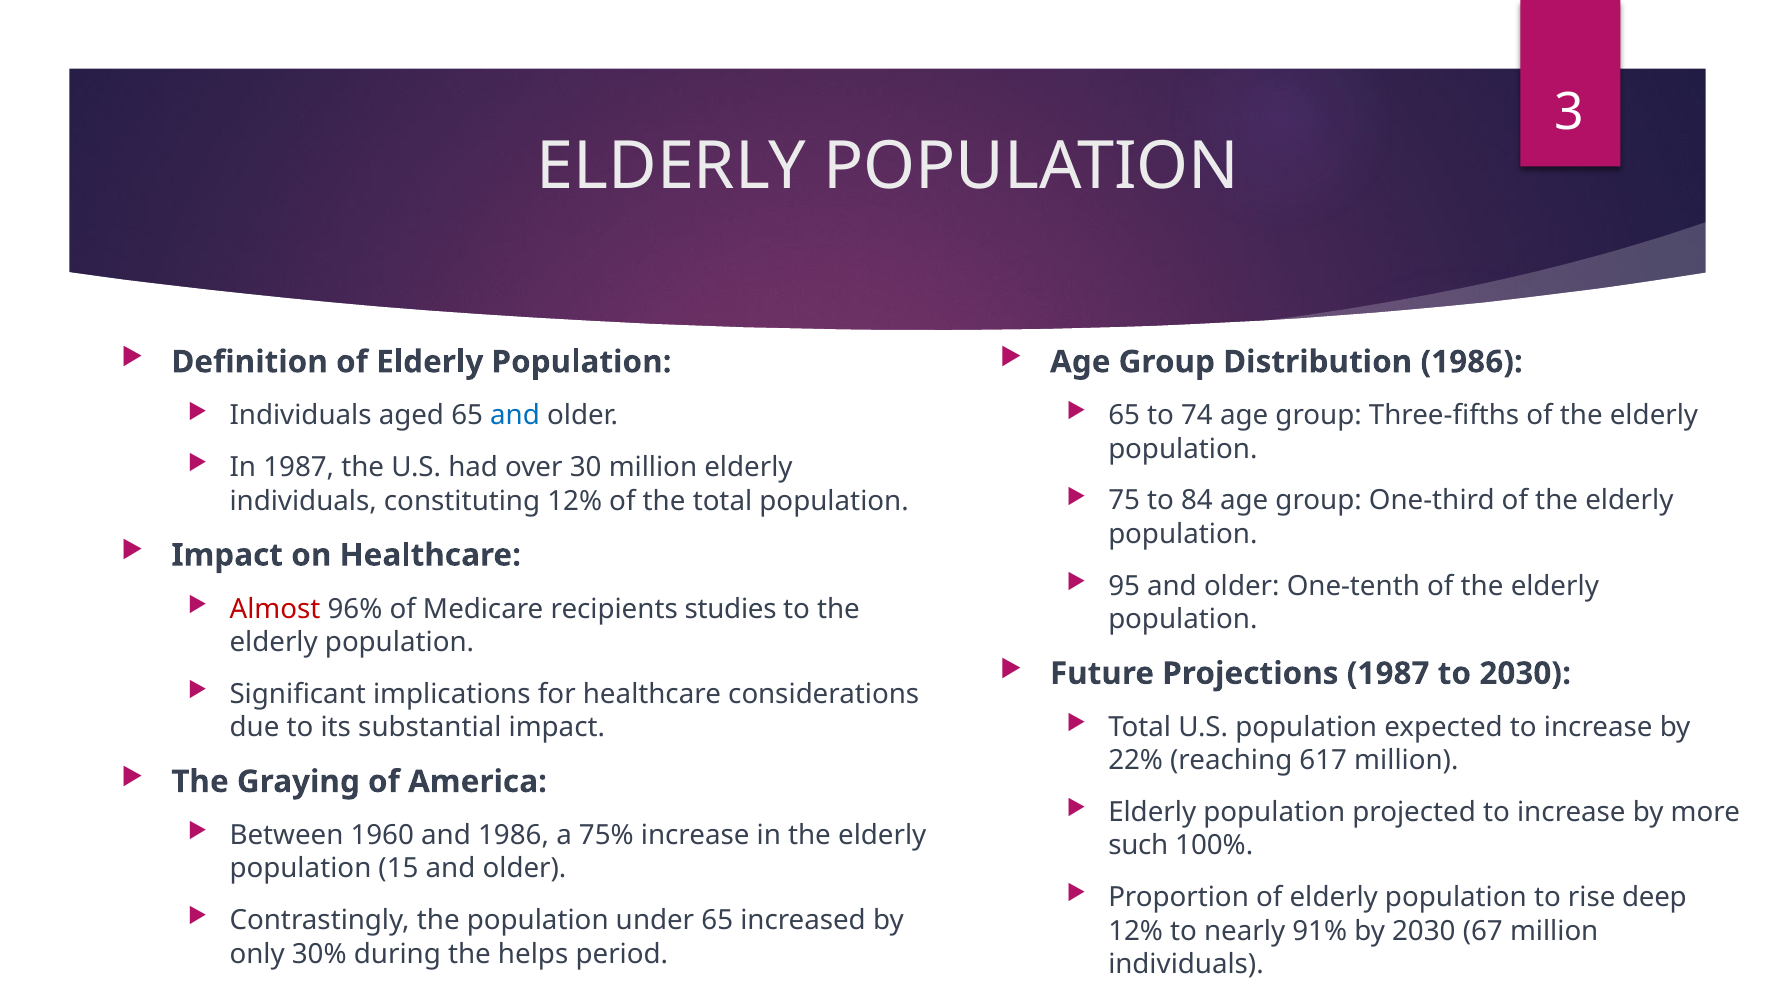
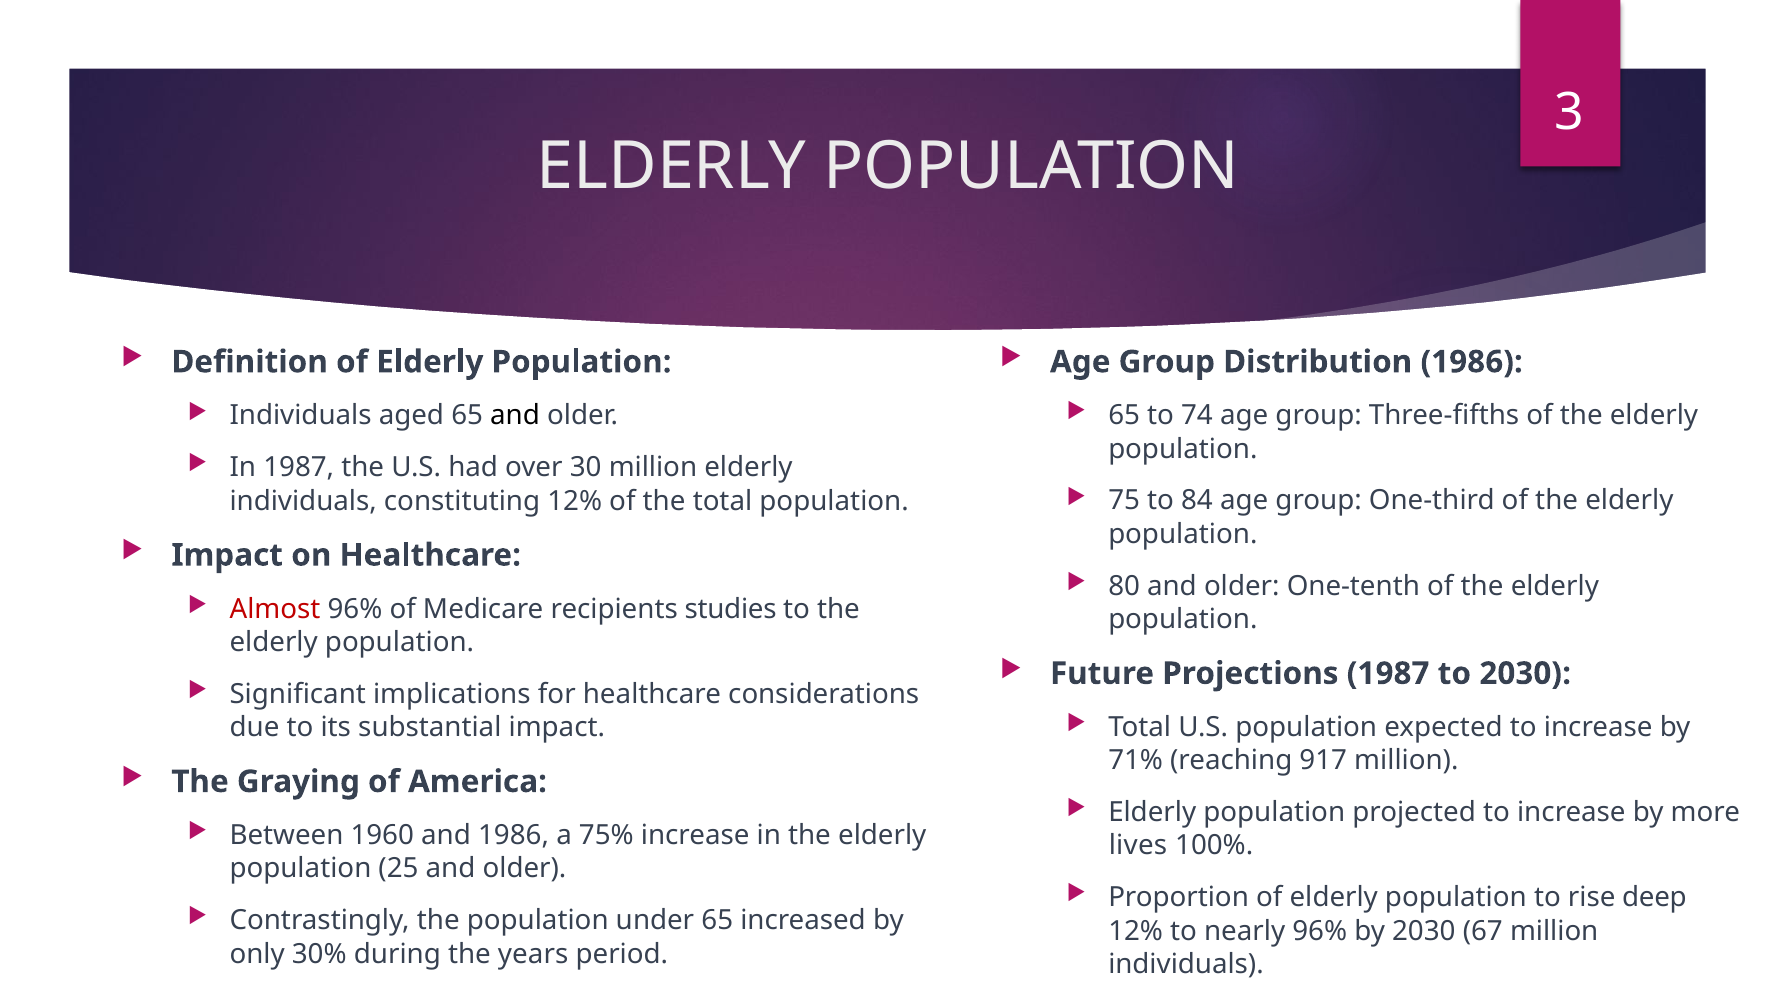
and at (515, 416) colour: blue -> black
95: 95 -> 80
22%: 22% -> 71%
617: 617 -> 917
such: such -> lives
15: 15 -> 25
nearly 91%: 91% -> 96%
helps: helps -> years
